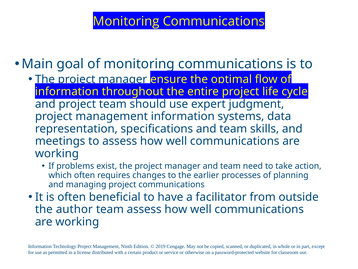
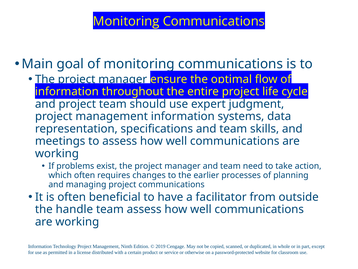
author: author -> handle
